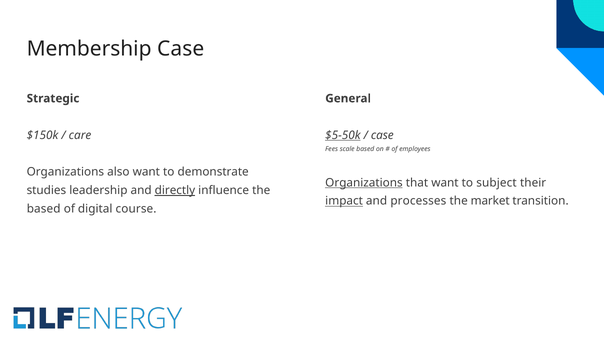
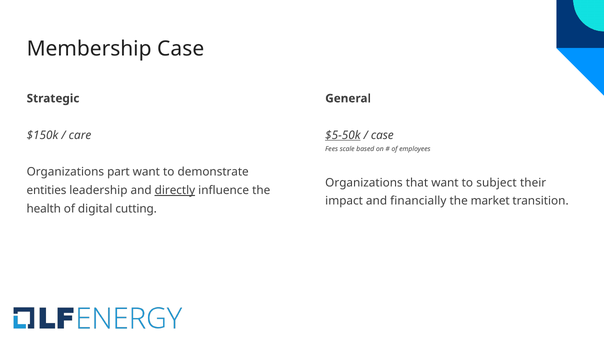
also: also -> part
Organizations at (364, 183) underline: present -> none
studies: studies -> entities
impact underline: present -> none
processes: processes -> financially
based at (44, 209): based -> health
course: course -> cutting
